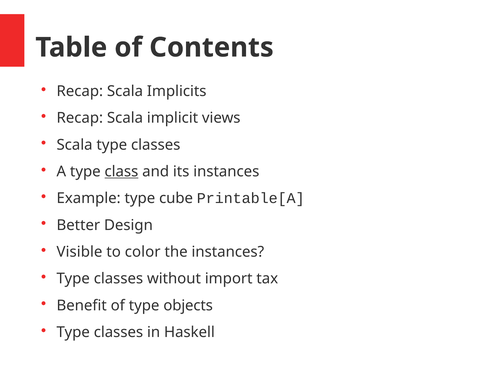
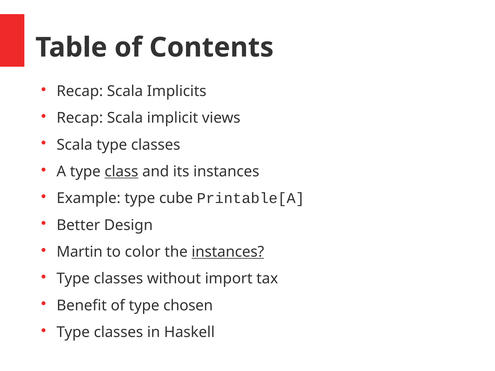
Visible: Visible -> Martin
instances at (228, 252) underline: none -> present
objects: objects -> chosen
